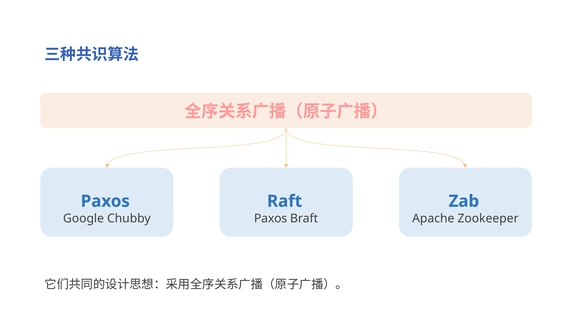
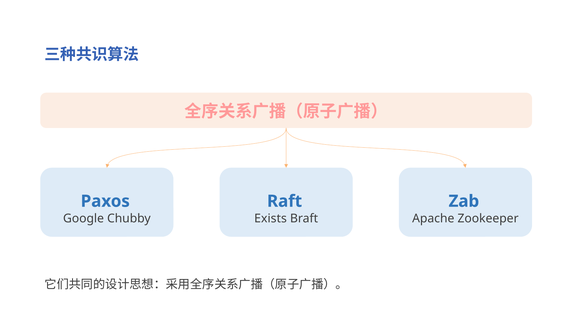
Paxos at (271, 218): Paxos -> Exists
